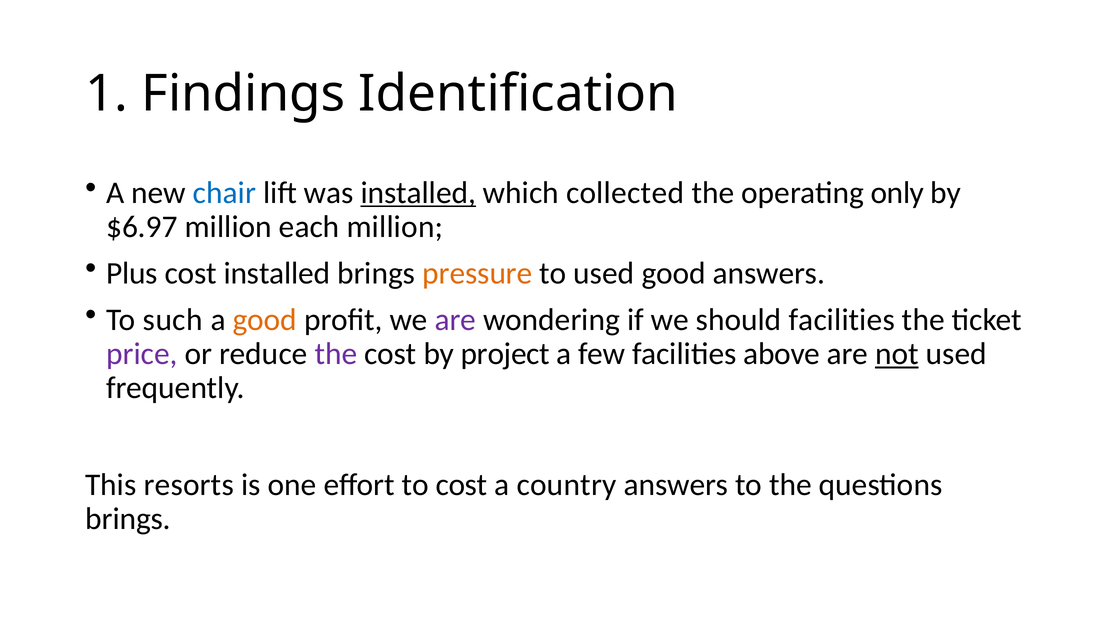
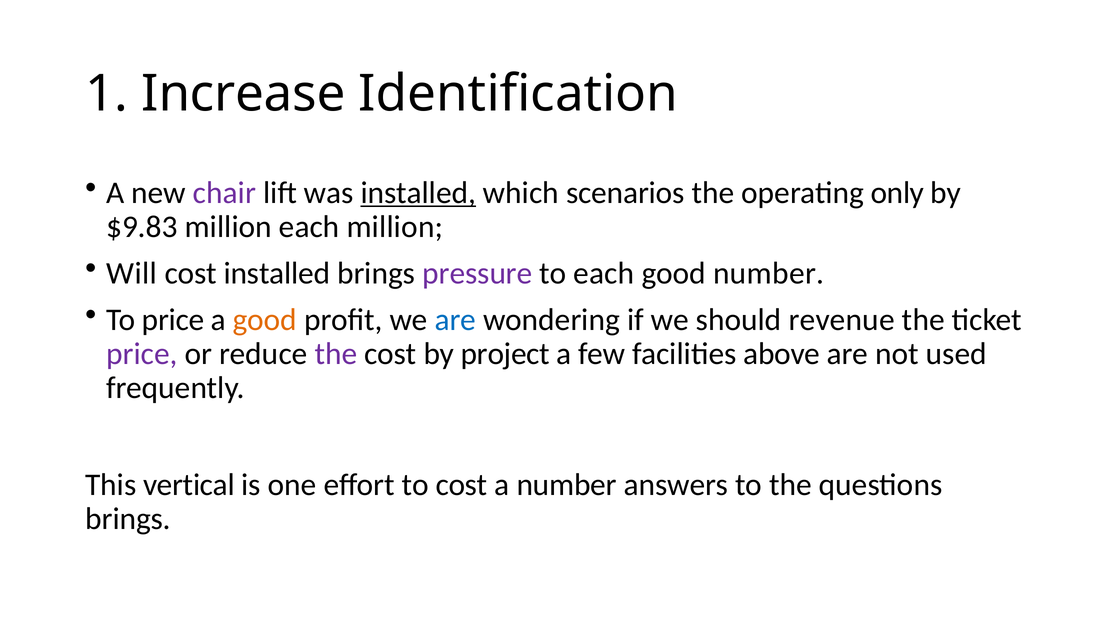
Findings: Findings -> Increase
chair colour: blue -> purple
collected: collected -> scenarios
$6.97: $6.97 -> $9.83
Plus: Plus -> Will
pressure colour: orange -> purple
to used: used -> each
good answers: answers -> number
To such: such -> price
are at (455, 320) colour: purple -> blue
should facilities: facilities -> revenue
not underline: present -> none
resorts: resorts -> vertical
a country: country -> number
